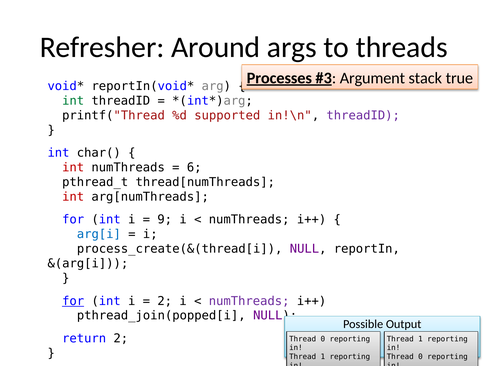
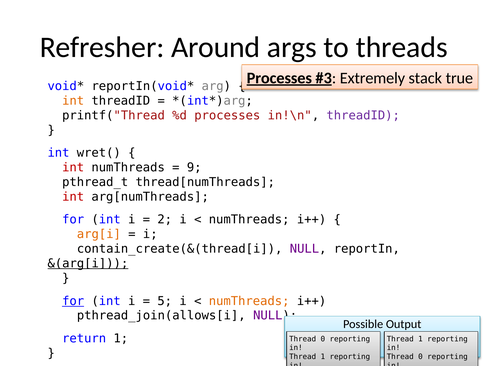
Argument: Argument -> Extremely
int at (73, 101) colour: green -> orange
%d supported: supported -> processes
char(: char( -> wret(
6: 6 -> 9
9: 9 -> 2
arg[i colour: blue -> orange
process_create(&(thread[i: process_create(&(thread[i -> contain_create(&(thread[i
&(arg[i underline: none -> present
2 at (165, 301): 2 -> 5
numThreads at (249, 301) colour: purple -> orange
pthread_join(popped[i: pthread_join(popped[i -> pthread_join(allows[i
return 2: 2 -> 1
